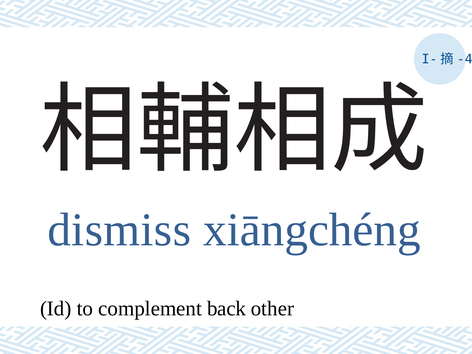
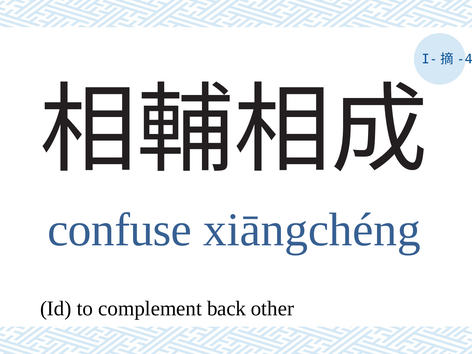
dismiss: dismiss -> confuse
